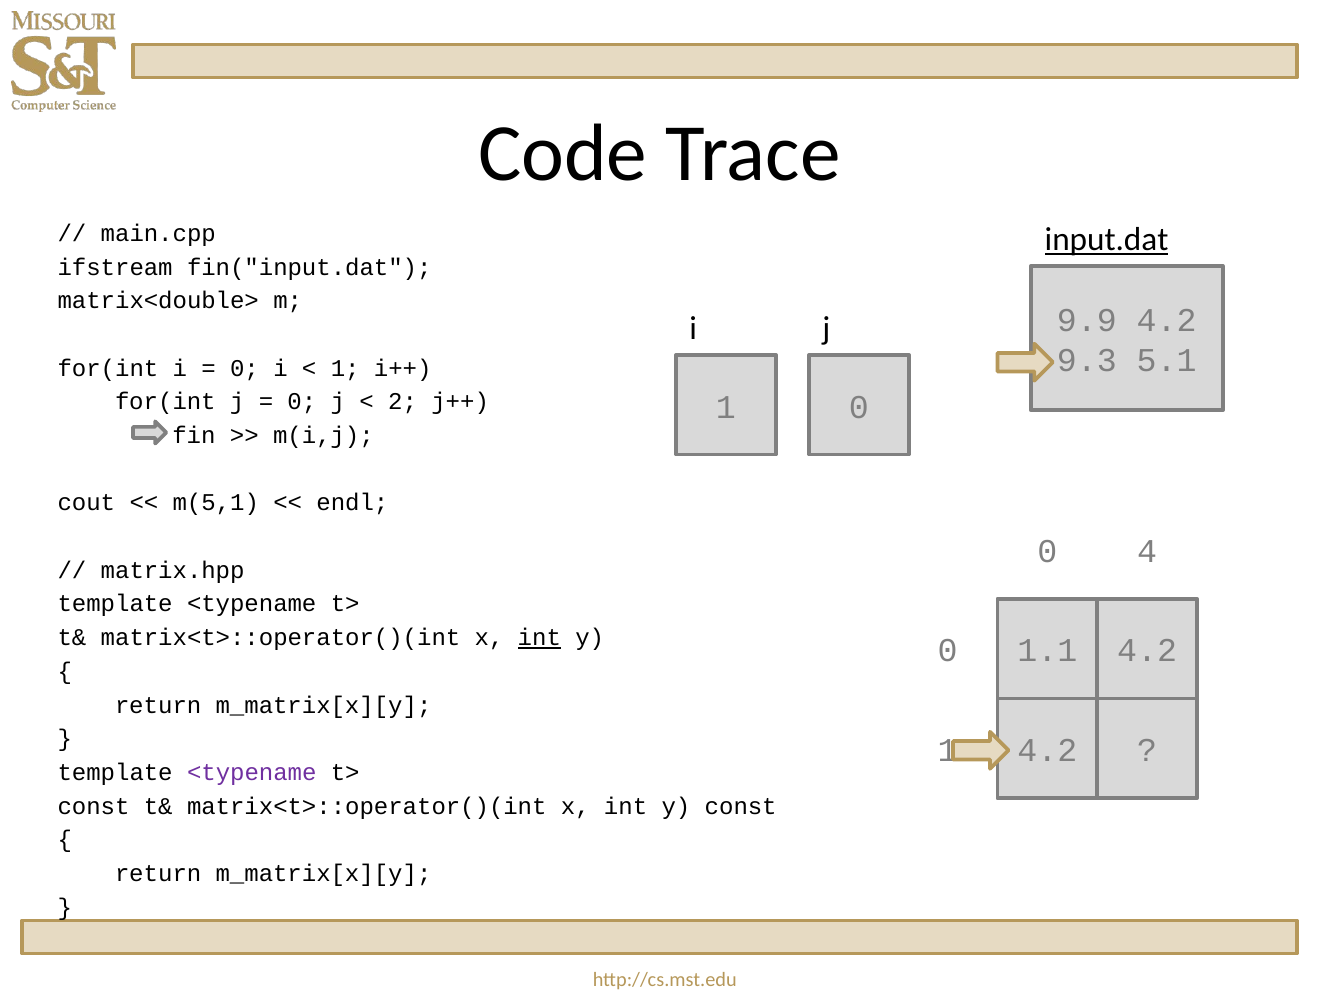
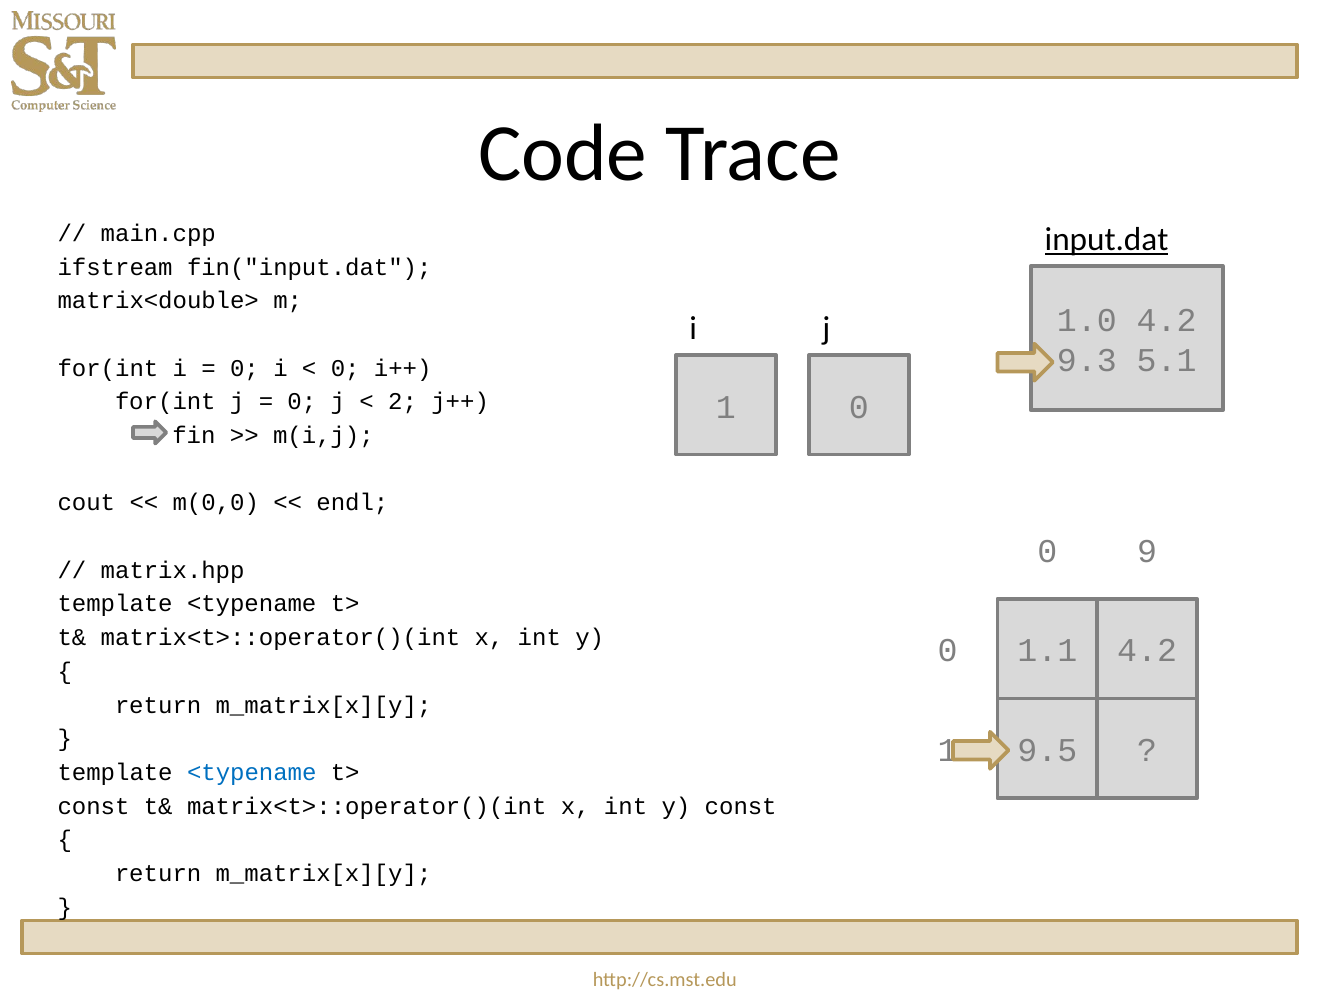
9.9: 9.9 -> 1.0
1 at (345, 368): 1 -> 0
m(5,1: m(5,1 -> m(0,0
4: 4 -> 9
int at (539, 637) underline: present -> none
4.2 at (1047, 750): 4.2 -> 9.5
<typename at (252, 772) colour: purple -> blue
